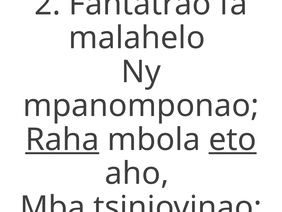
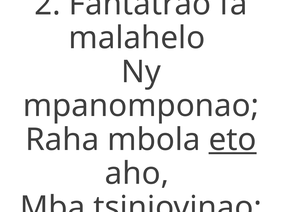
Raha underline: present -> none
